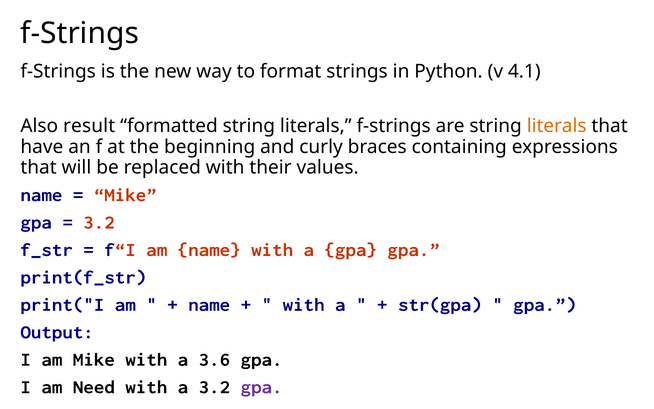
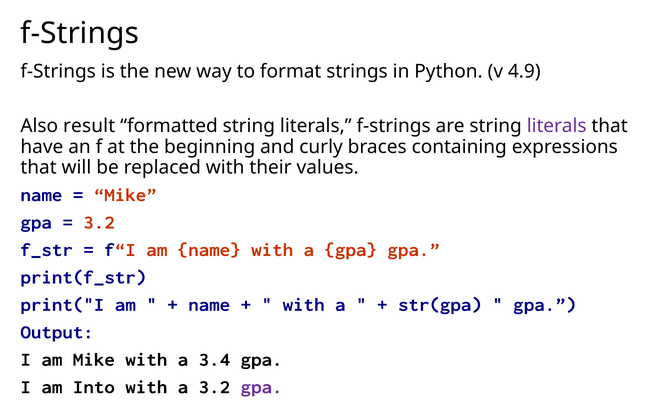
4.1: 4.1 -> 4.9
literals at (557, 126) colour: orange -> purple
3.6: 3.6 -> 3.4
Need: Need -> Into
